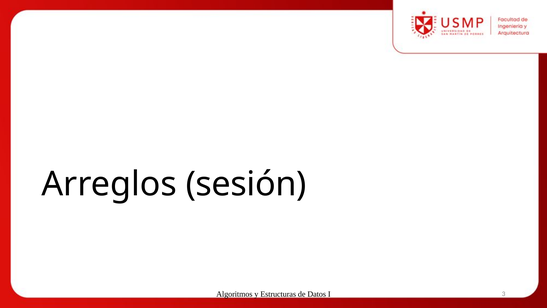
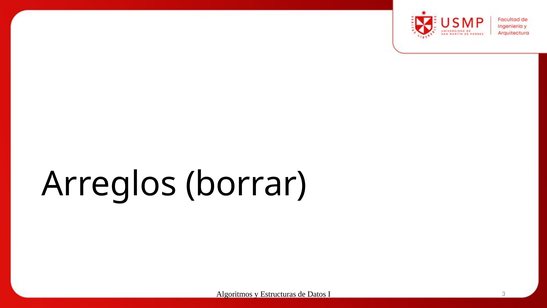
sesión: sesión -> borrar
